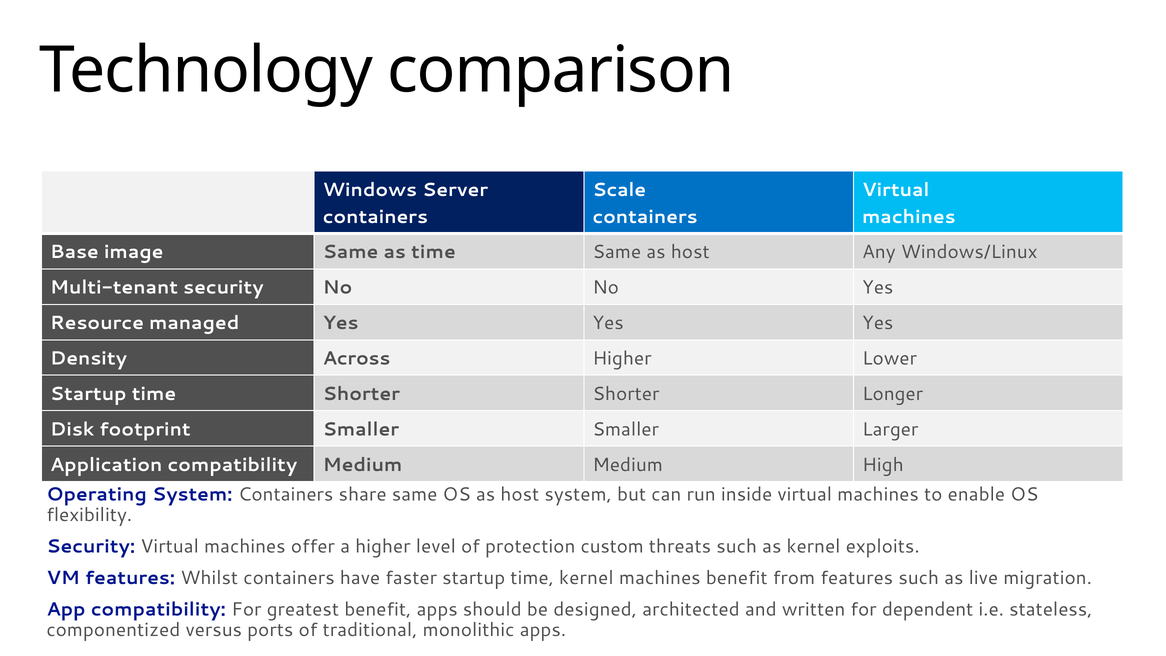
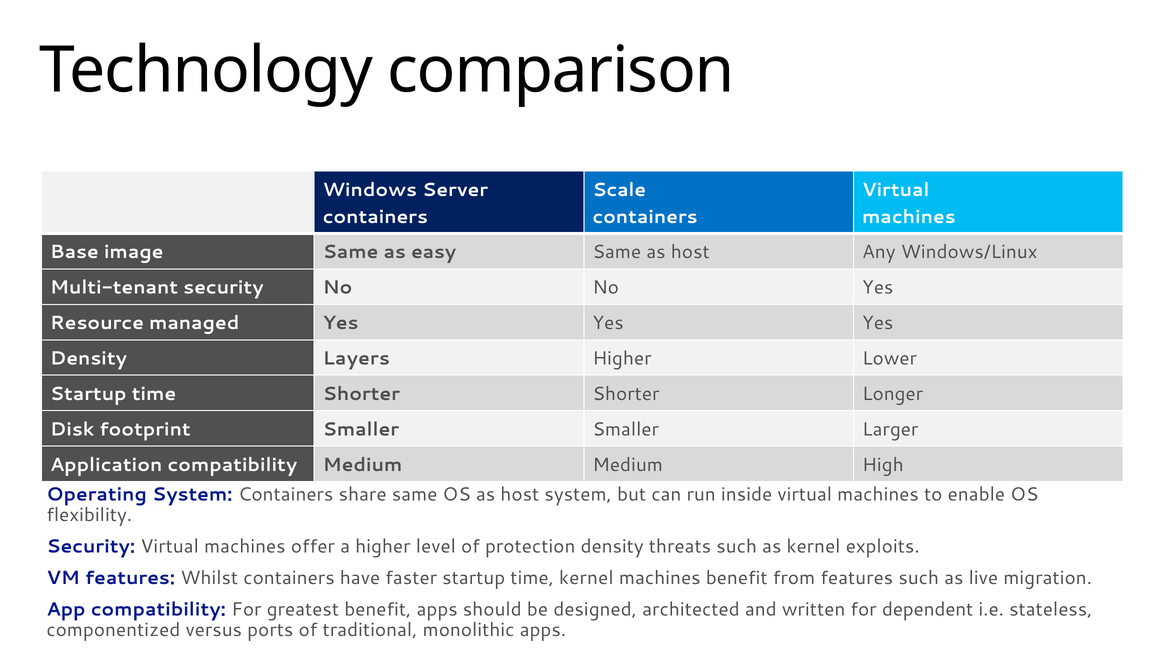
as time: time -> easy
Across: Across -> Layers
protection custom: custom -> density
